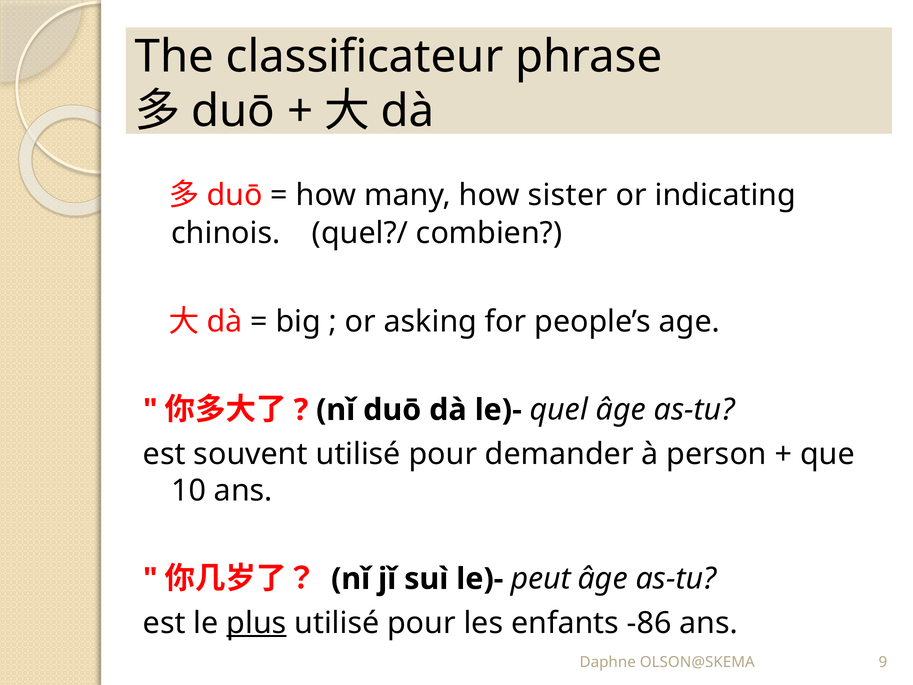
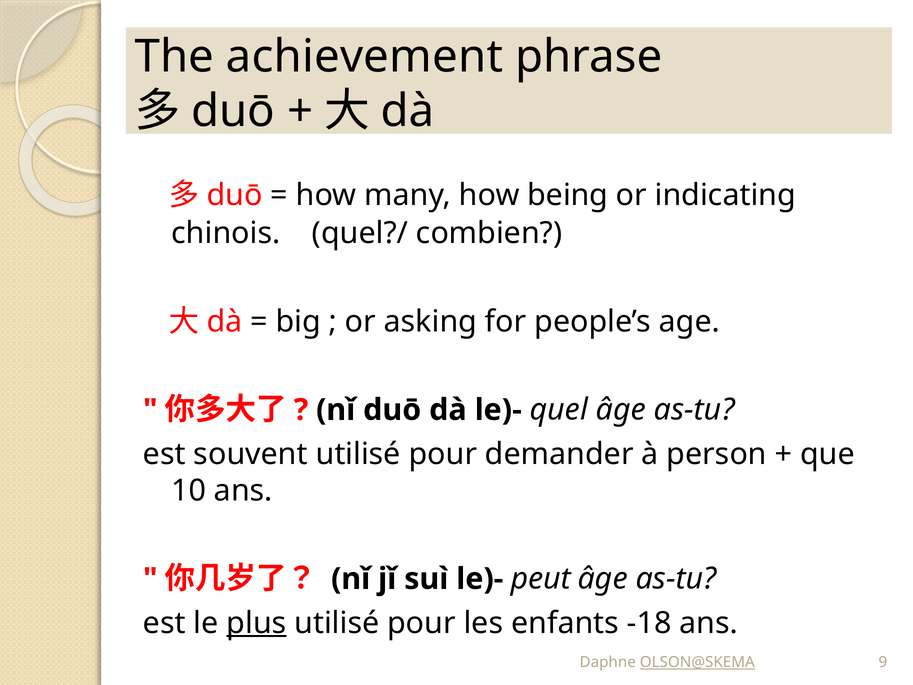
classificateur: classificateur -> achievement
sister: sister -> being
-86: -86 -> -18
OLSON@SKEMA underline: none -> present
